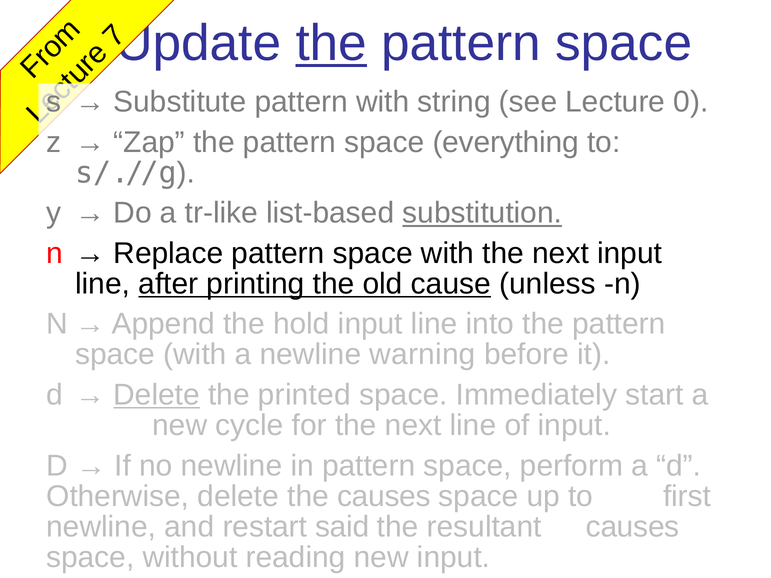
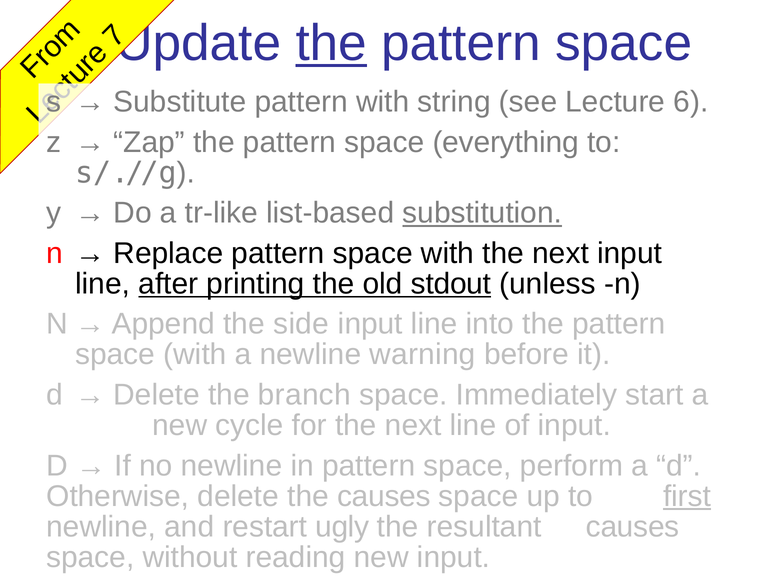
0: 0 -> 6
cause: cause -> stdout
hold: hold -> side
Delete at (157, 395) underline: present -> none
printed: printed -> branch
first underline: none -> present
said: said -> ugly
